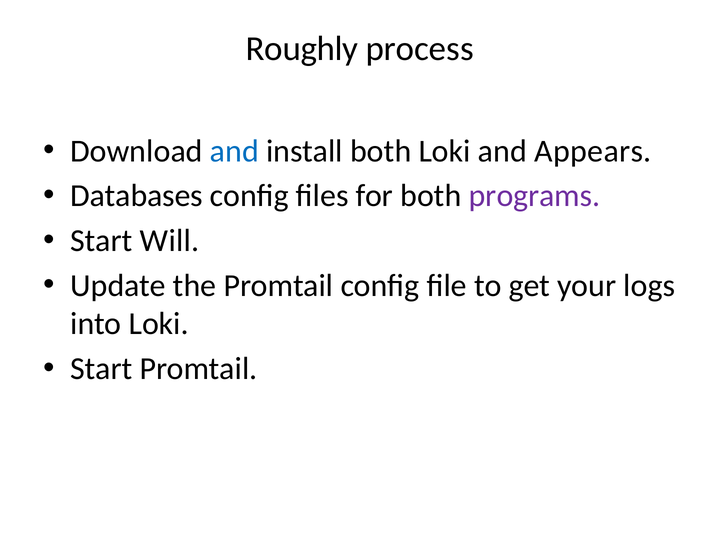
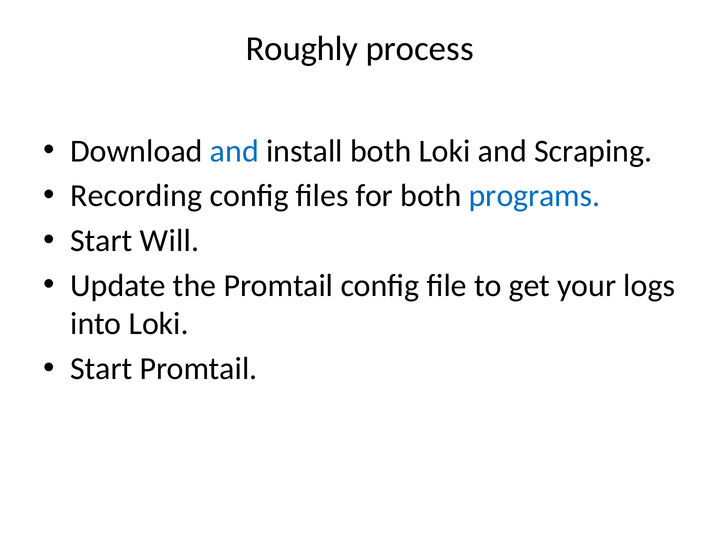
Appears: Appears -> Scraping
Databases: Databases -> Recording
programs colour: purple -> blue
